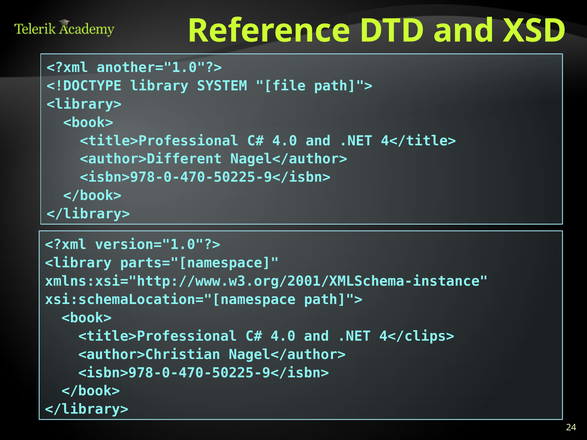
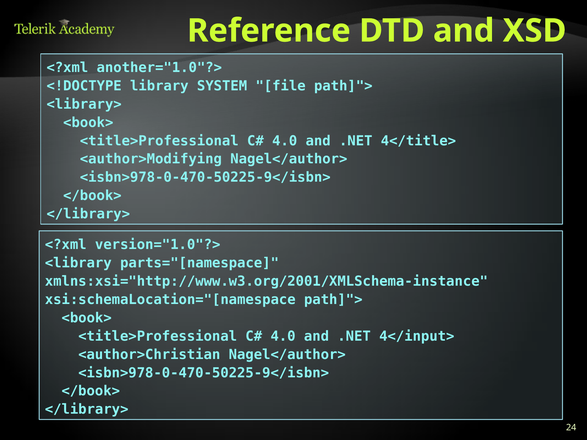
<author>Different: <author>Different -> <author>Modifying
4</clips>: 4</clips> -> 4</input>
